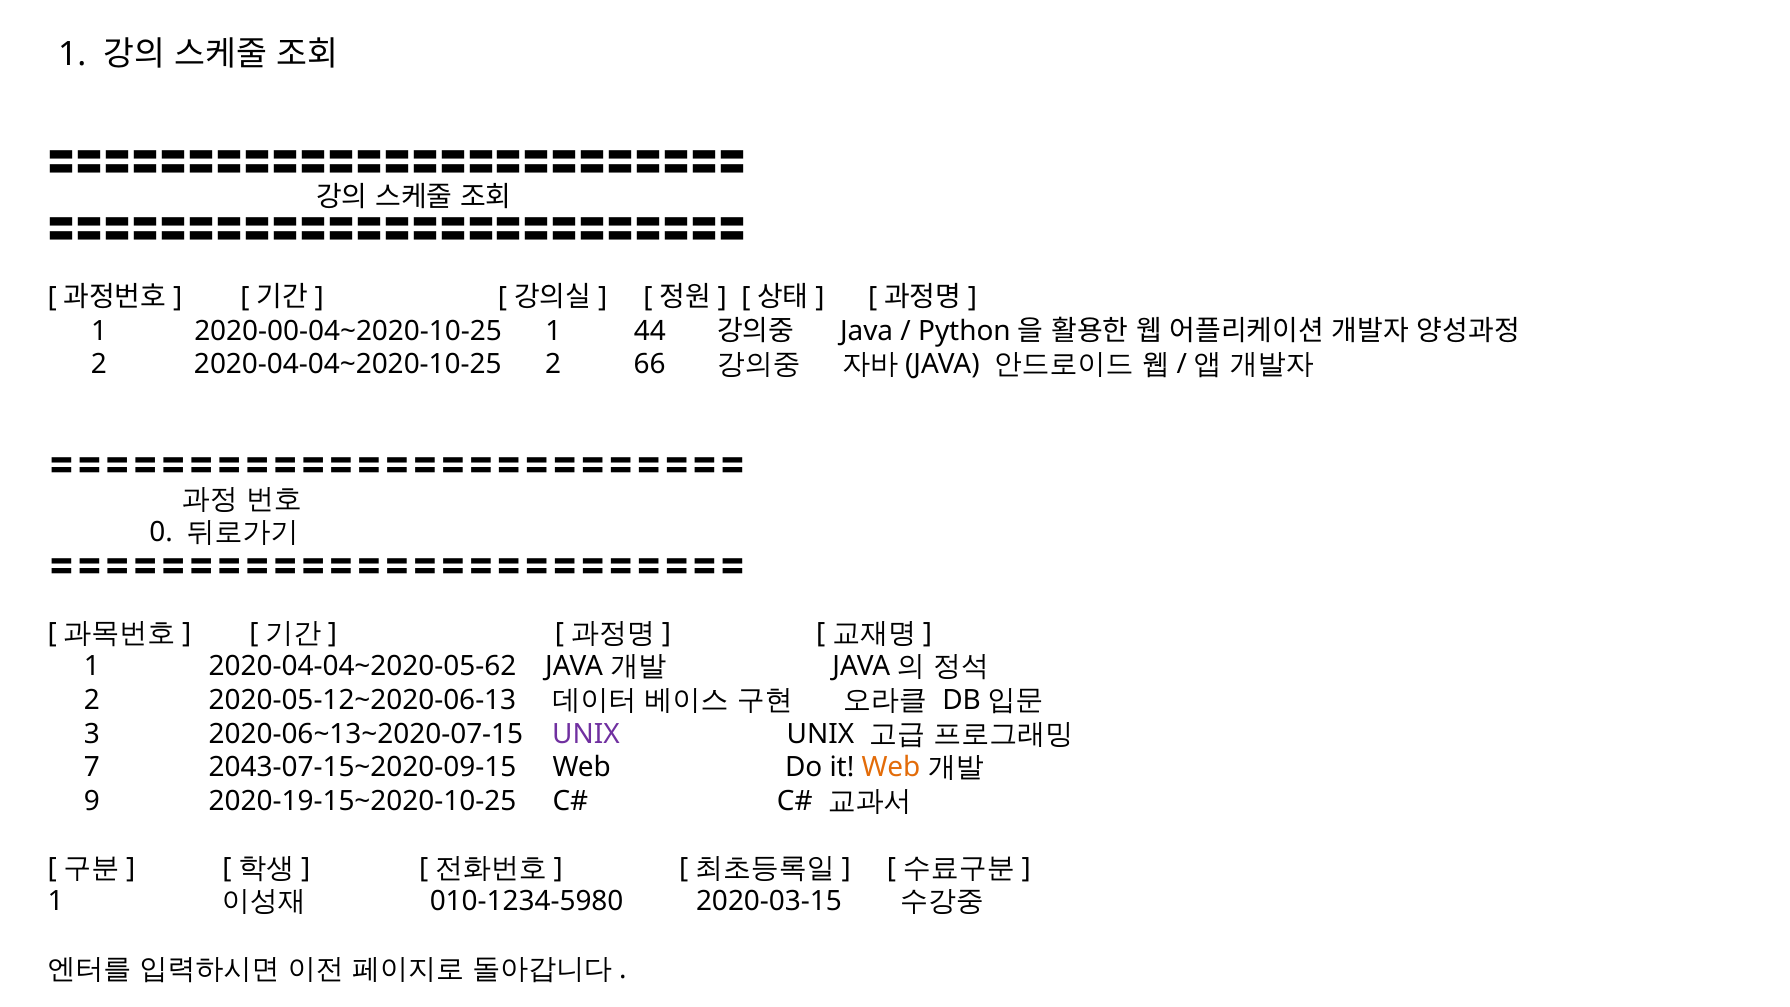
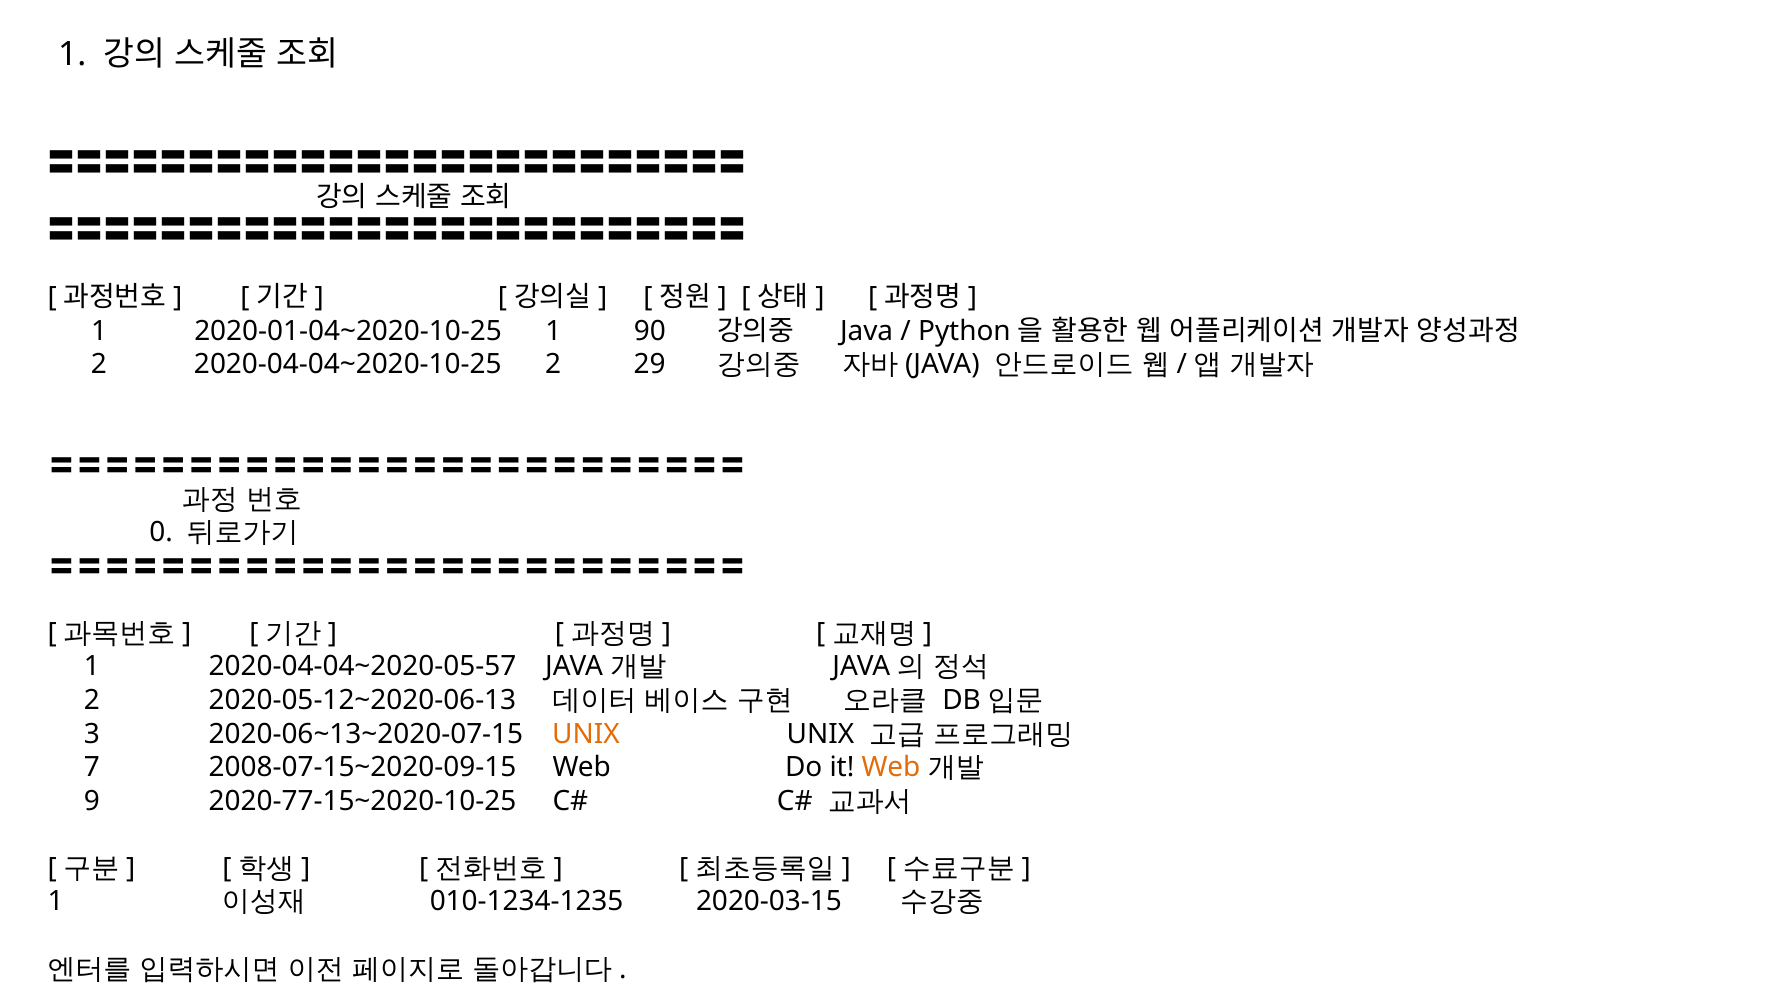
2020-00-04~2020-10-25: 2020-00-04~2020-10-25 -> 2020-01-04~2020-10-25
44: 44 -> 90
66: 66 -> 29
2020-04-04~2020-05-62: 2020-04-04~2020-05-62 -> 2020-04-04~2020-05-57
UNIX at (586, 734) colour: purple -> orange
2043-07-15~2020-09-15: 2043-07-15~2020-09-15 -> 2008-07-15~2020-09-15
2020-19-15~2020-10-25: 2020-19-15~2020-10-25 -> 2020-77-15~2020-10-25
010-1234-5980: 010-1234-5980 -> 010-1234-1235
